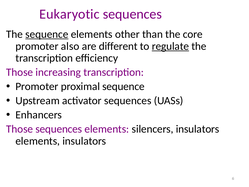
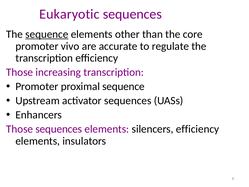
also: also -> vivo
different: different -> accurate
regulate underline: present -> none
silencers insulators: insulators -> efficiency
